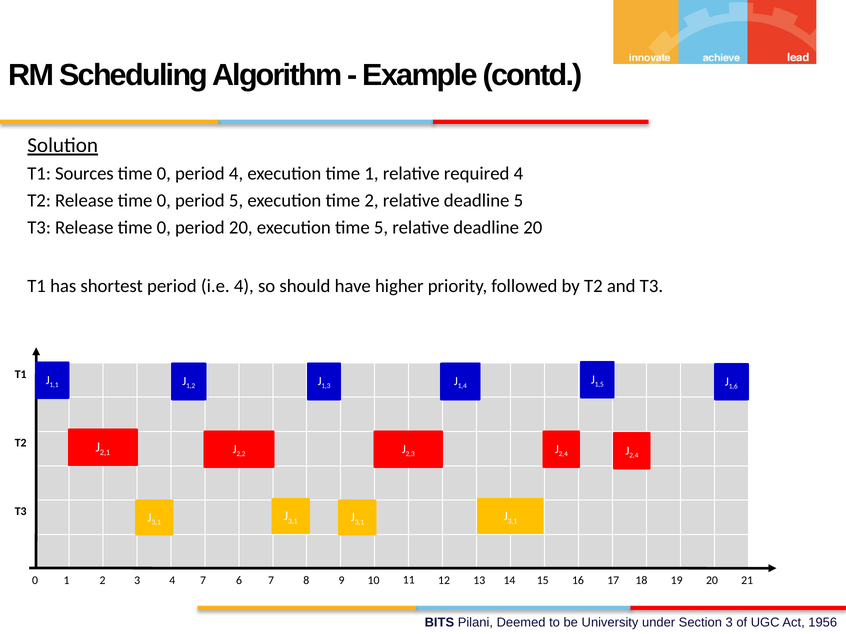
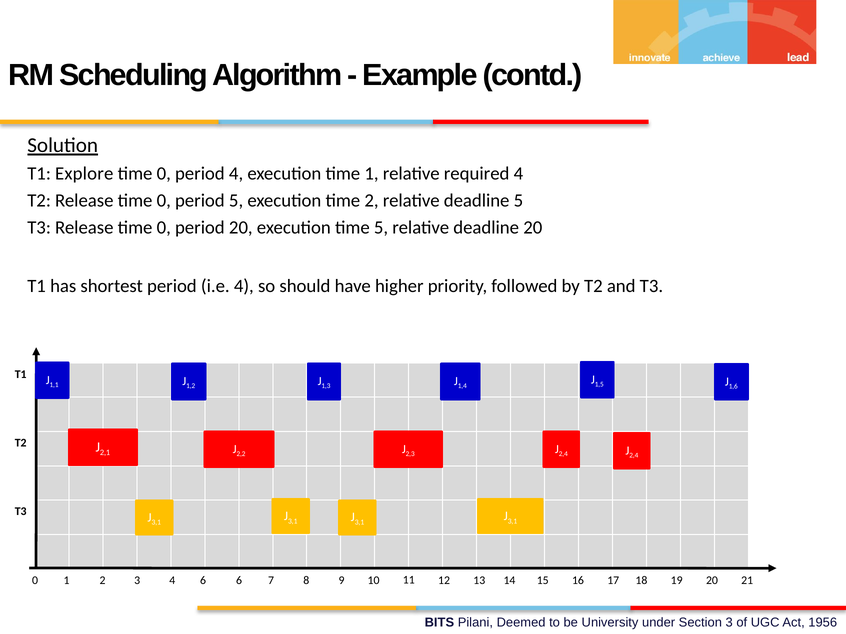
Sources: Sources -> Explore
3 7: 7 -> 6
